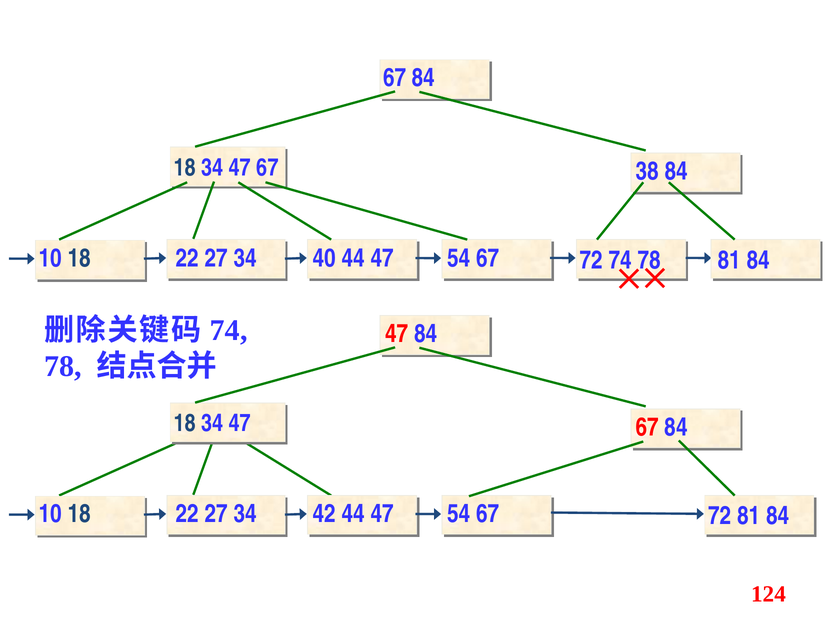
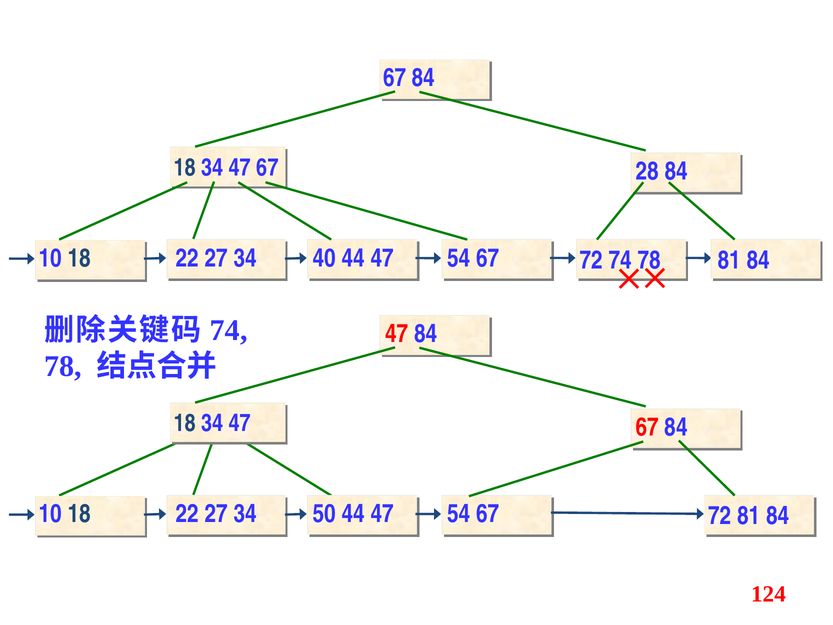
38: 38 -> 28
42: 42 -> 50
